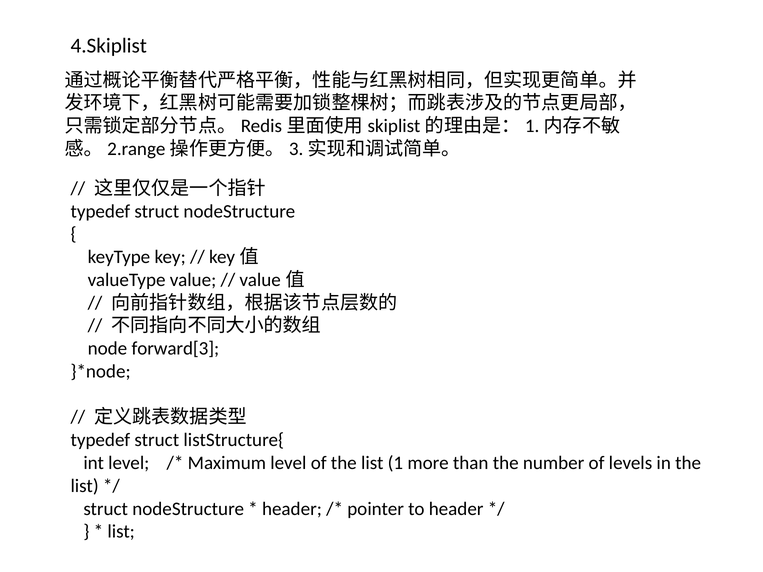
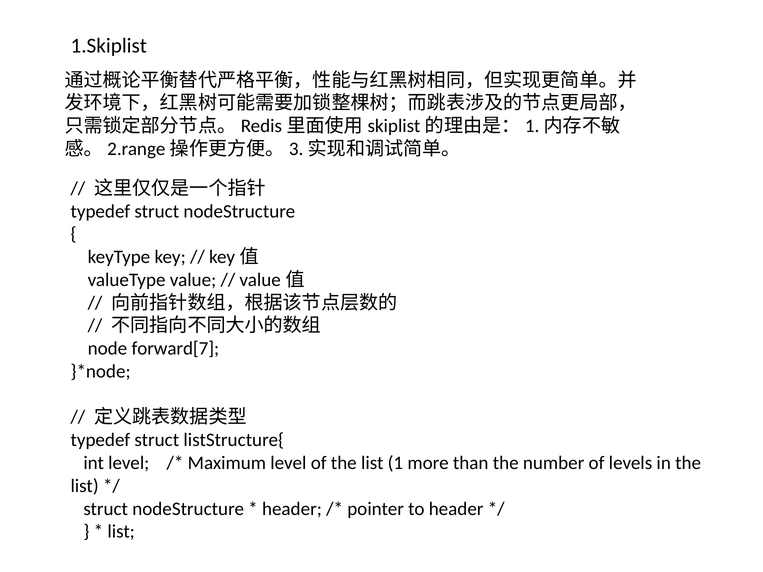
4.Skiplist: 4.Skiplist -> 1.Skiplist
forward[3: forward[3 -> forward[7
